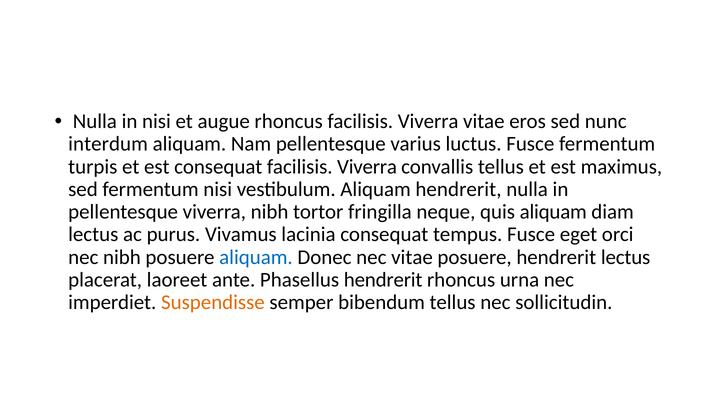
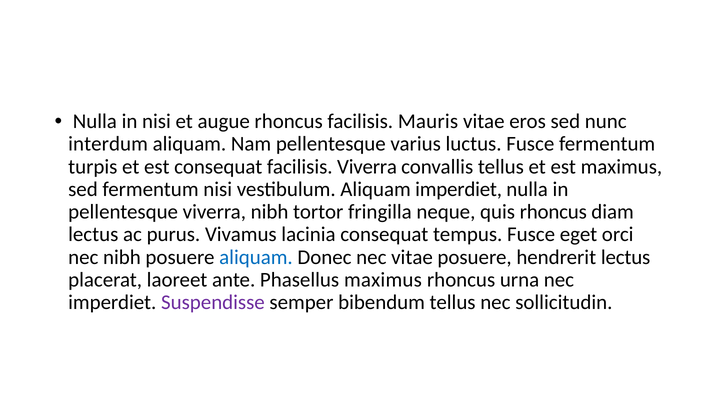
rhoncus facilisis Viverra: Viverra -> Mauris
Aliquam hendrerit: hendrerit -> imperdiet
quis aliquam: aliquam -> rhoncus
Phasellus hendrerit: hendrerit -> maximus
Suspendisse colour: orange -> purple
